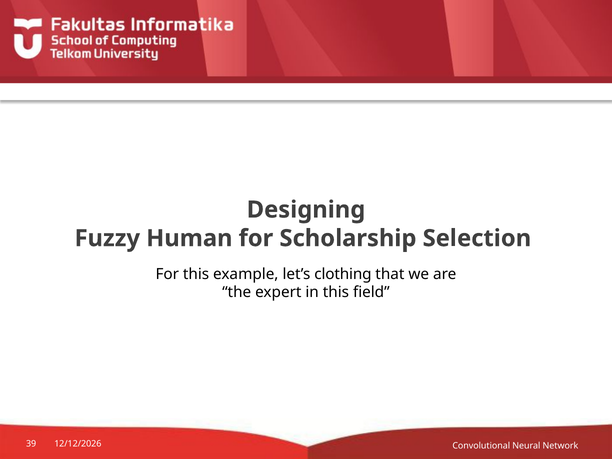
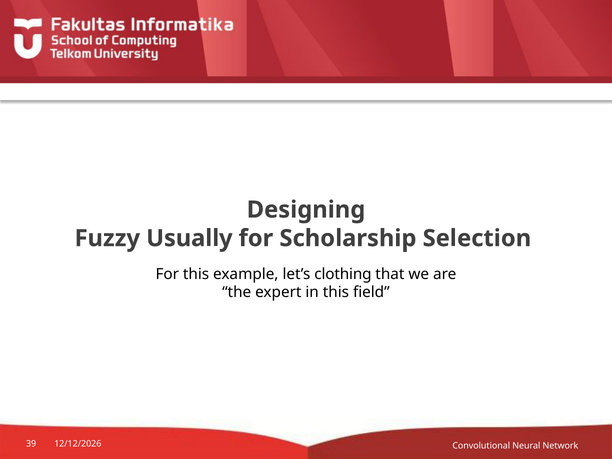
Human: Human -> Usually
